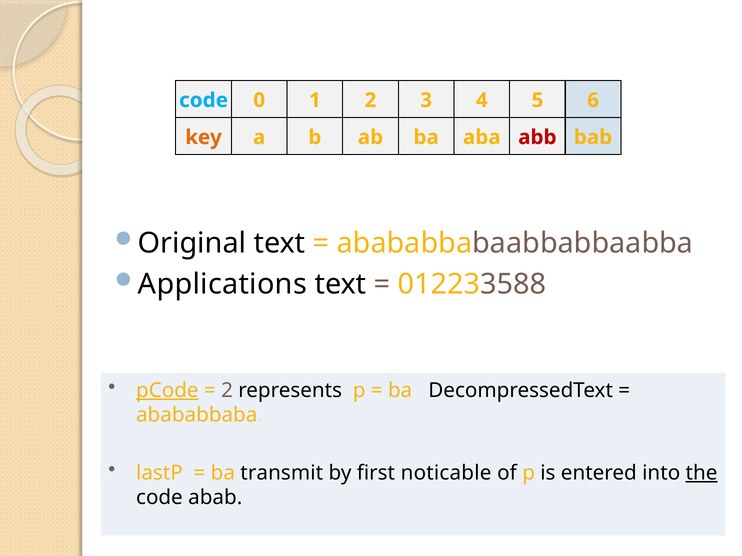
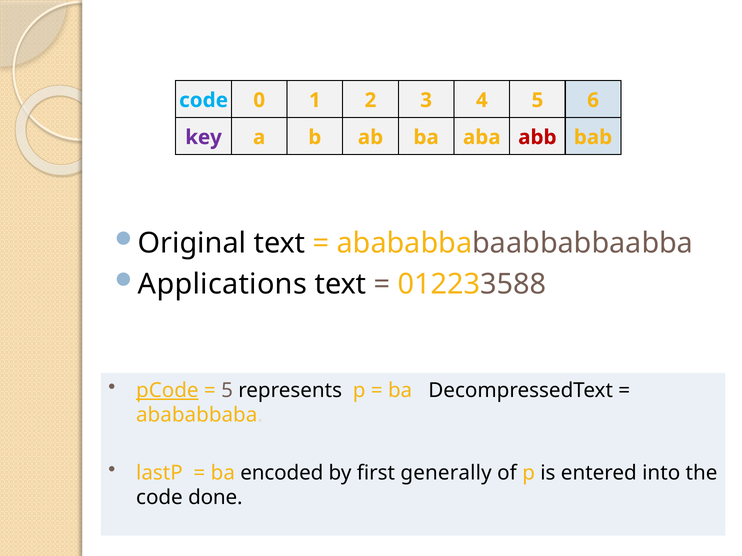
key colour: orange -> purple
2 at (227, 391): 2 -> 5
transmit: transmit -> encoded
noticable: noticable -> generally
the underline: present -> none
abab: abab -> done
